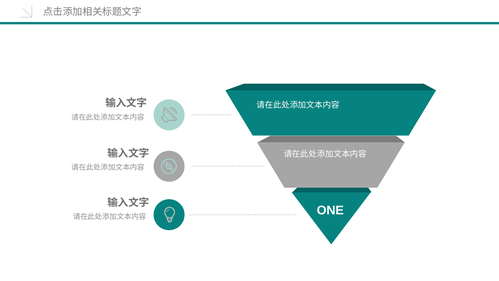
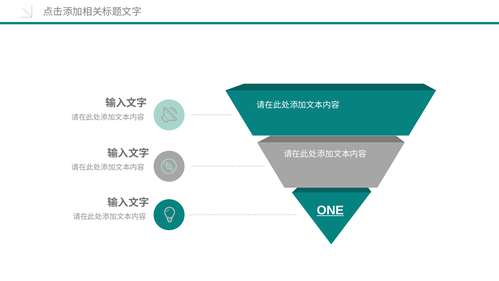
ONE underline: none -> present
